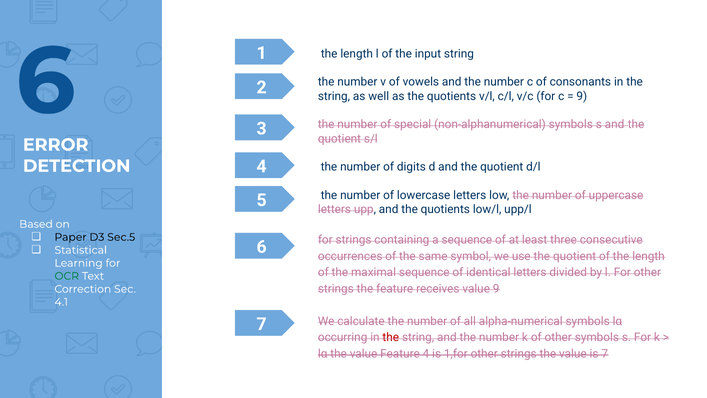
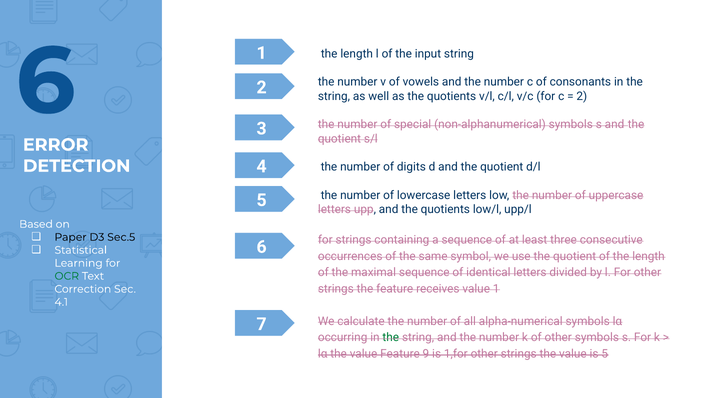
9 at (582, 96): 9 -> 2
value 9: 9 -> 1
the at (391, 337) colour: red -> green
Feature 4: 4 -> 9
is 7: 7 -> 5
